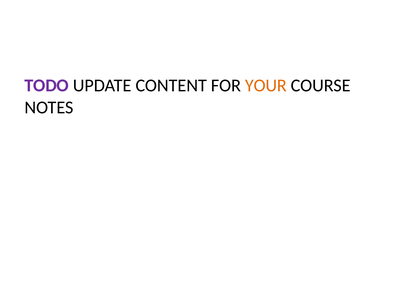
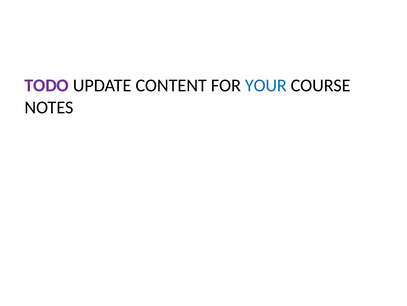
YOUR colour: orange -> blue
